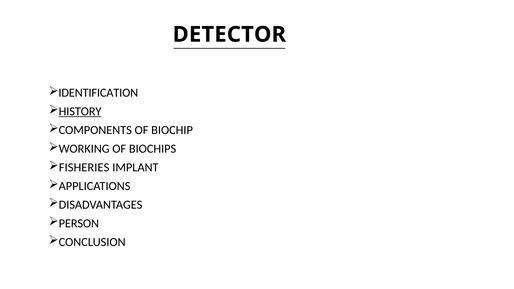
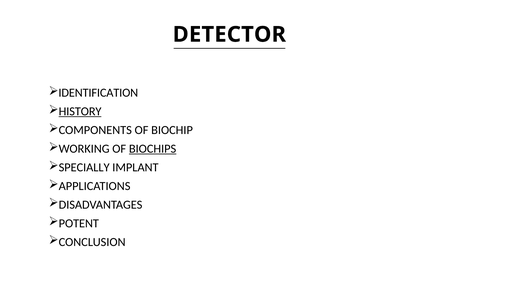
BIOCHIPS underline: none -> present
FISHERIES: FISHERIES -> SPECIALLY
PERSON: PERSON -> POTENT
